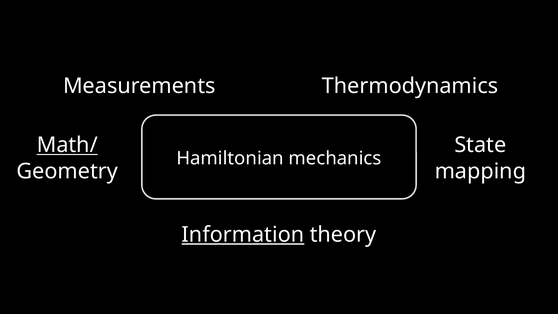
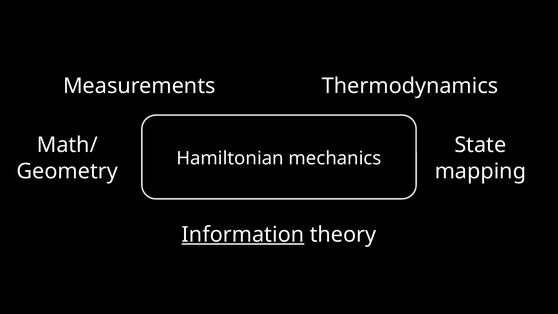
Math/ underline: present -> none
